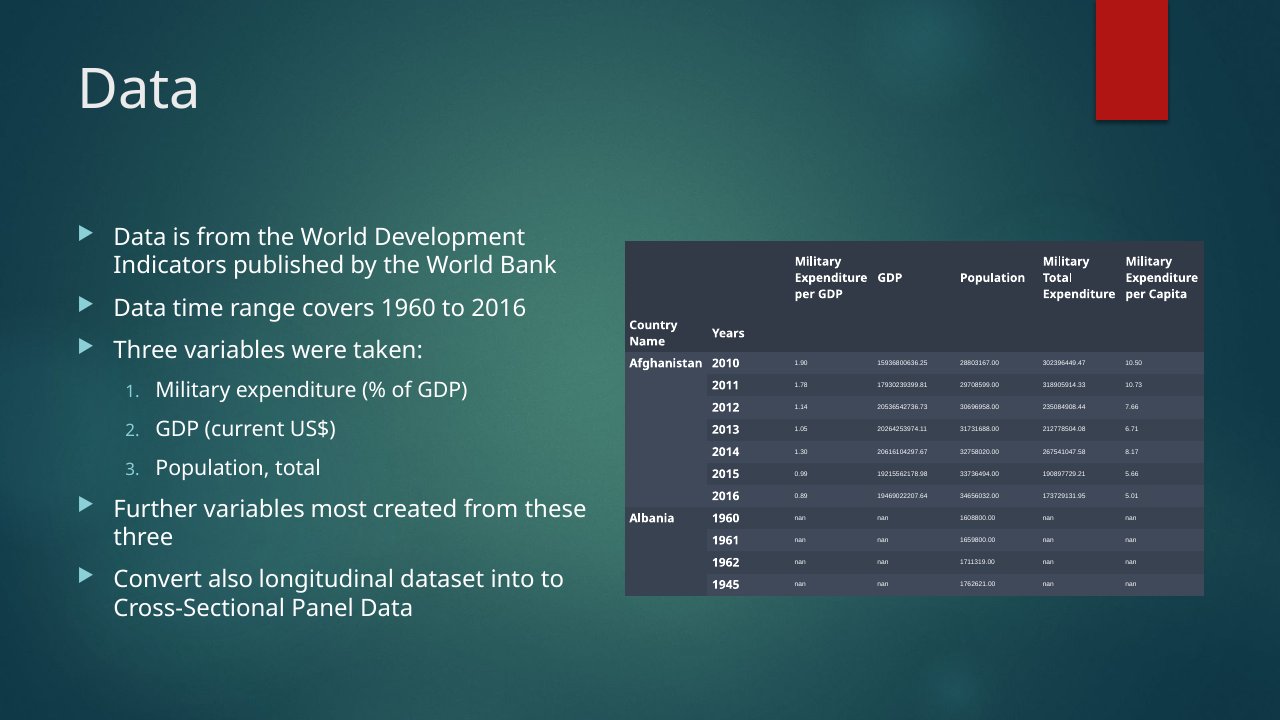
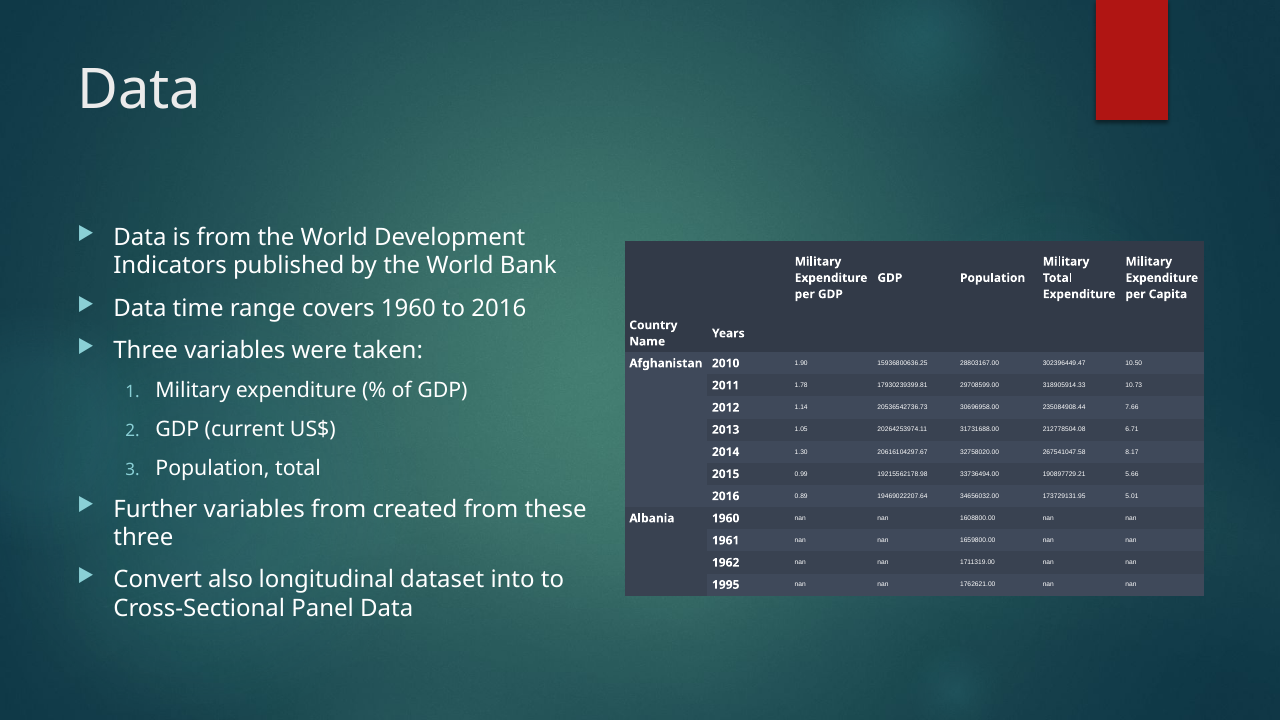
variables most: most -> from
1945: 1945 -> 1995
